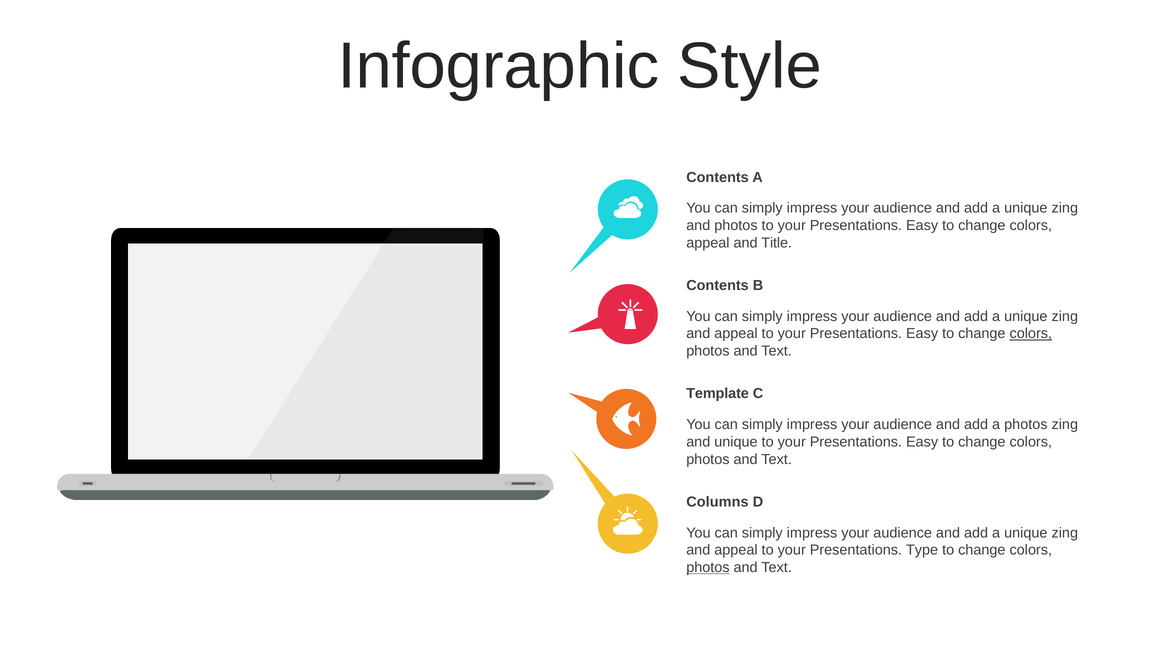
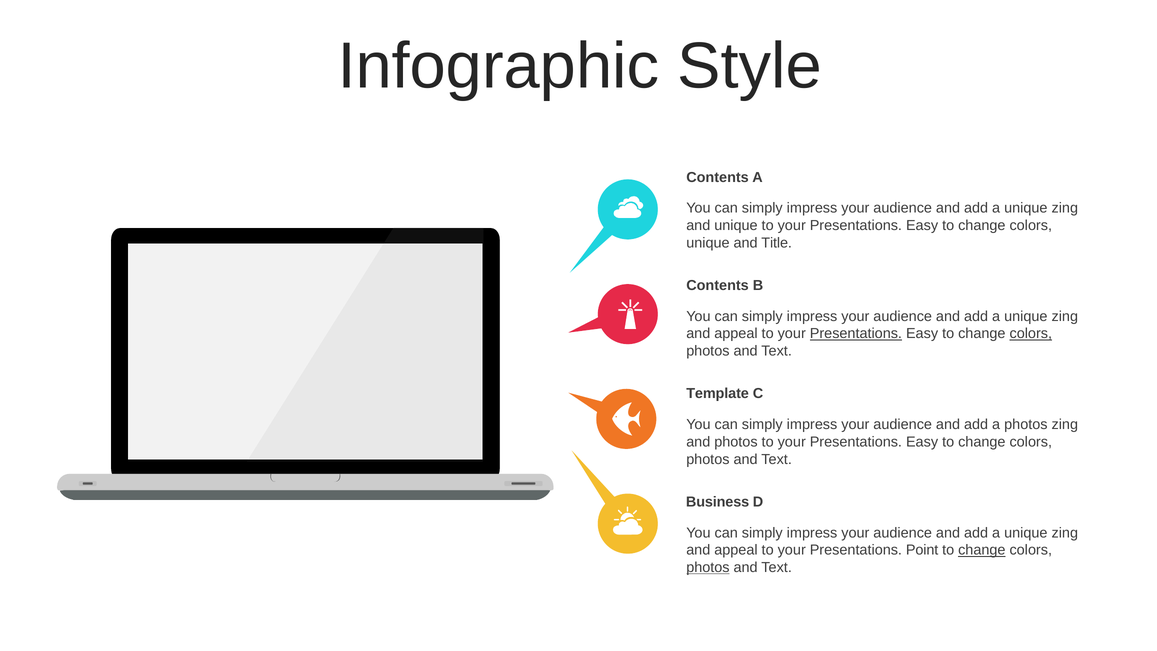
and photos: photos -> unique
appeal at (708, 243): appeal -> unique
Presentations at (856, 334) underline: none -> present
and unique: unique -> photos
Columns: Columns -> Business
Type: Type -> Point
change at (982, 550) underline: none -> present
